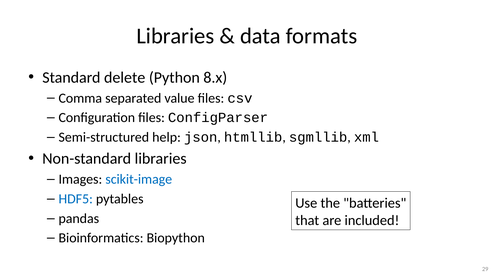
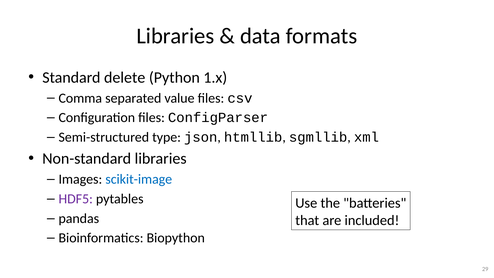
8.x: 8.x -> 1.x
help: help -> type
HDF5 colour: blue -> purple
